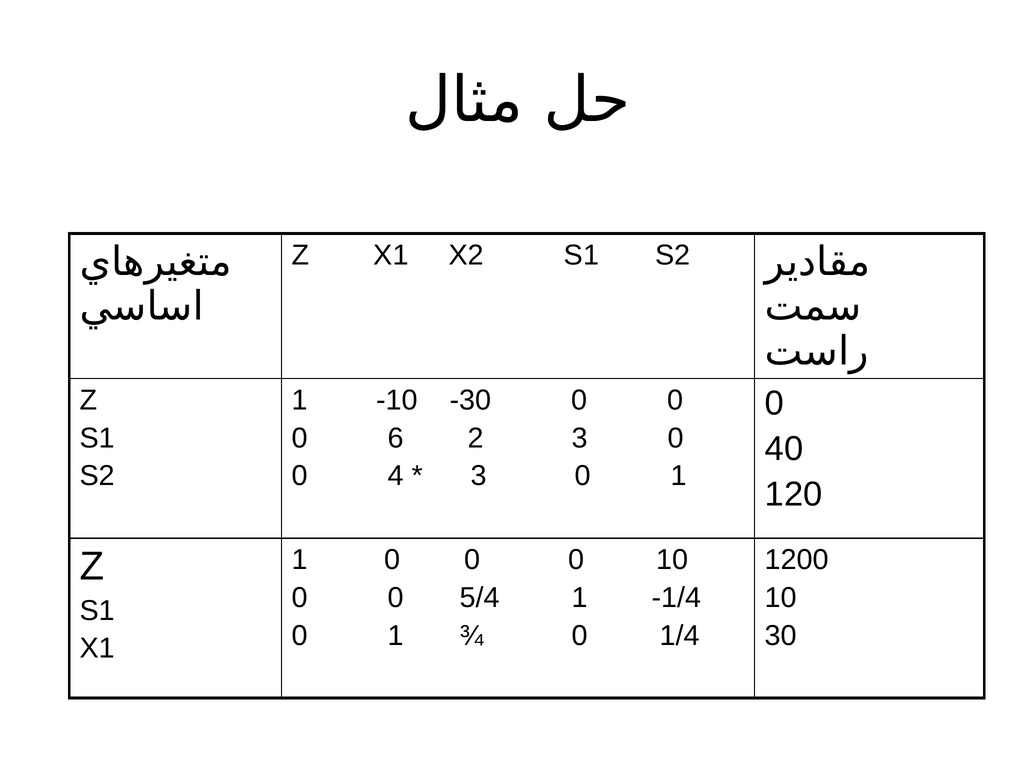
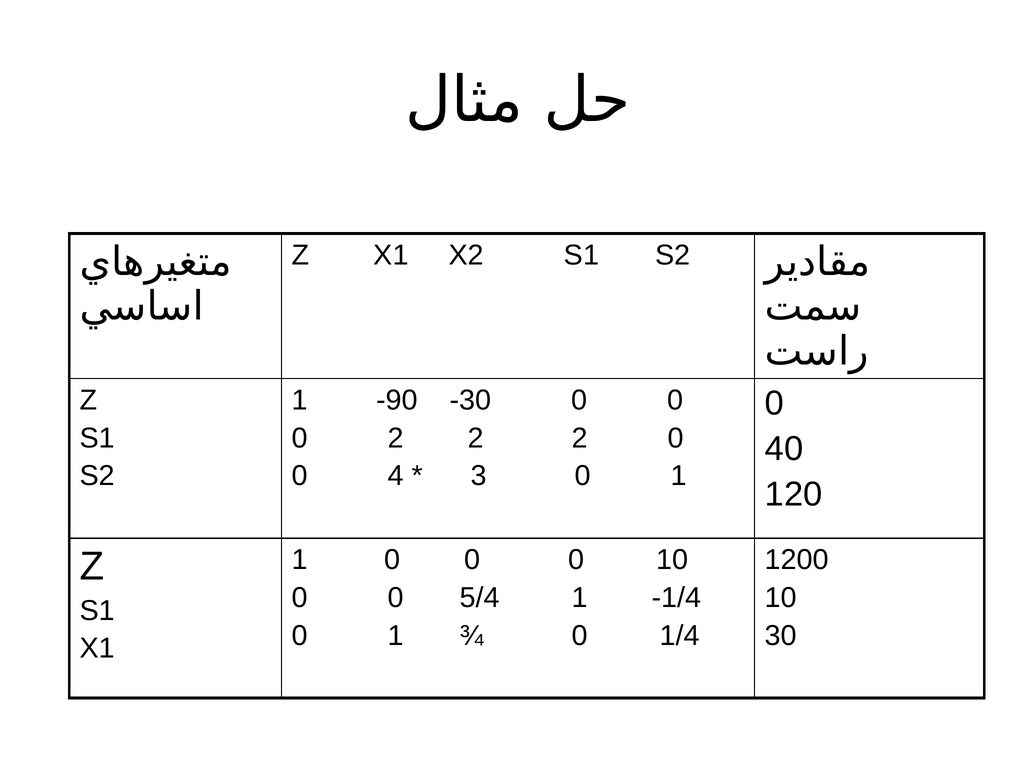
-10: -10 -> -90
0 6: 6 -> 2
3 at (580, 438): 3 -> 2
